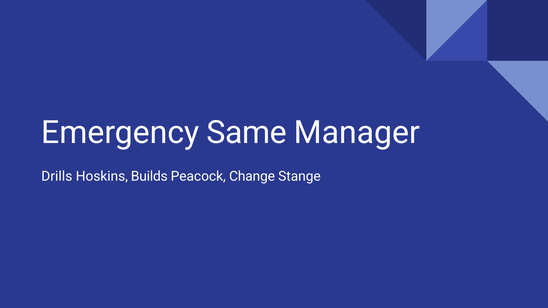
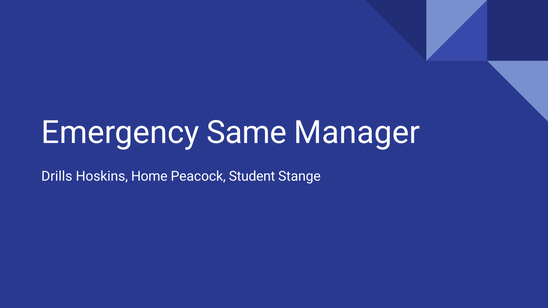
Builds: Builds -> Home
Change: Change -> Student
